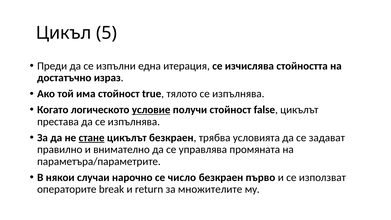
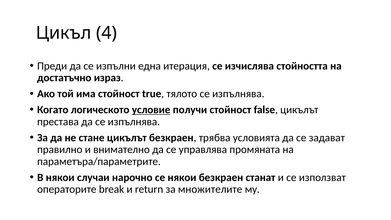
5: 5 -> 4
стане underline: present -> none
се число: число -> някои
първо: първо -> станат
